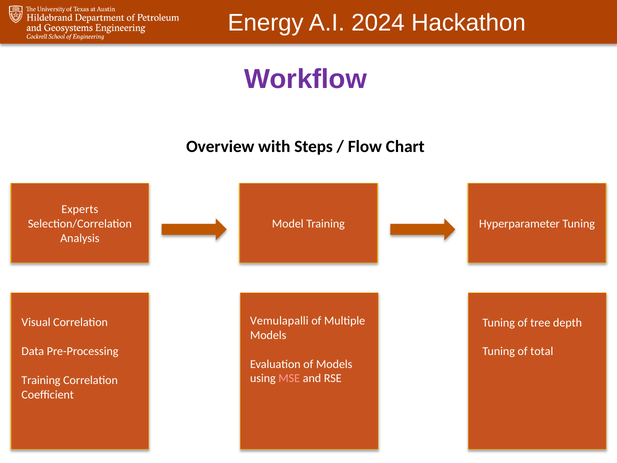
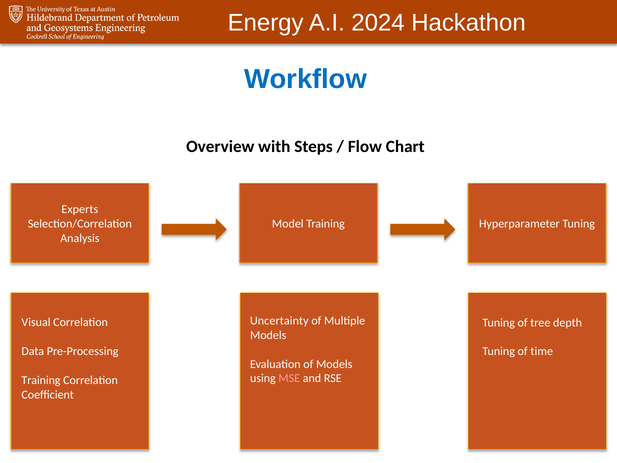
Workflow colour: purple -> blue
Vemulapalli: Vemulapalli -> Uncertainty
total: total -> time
